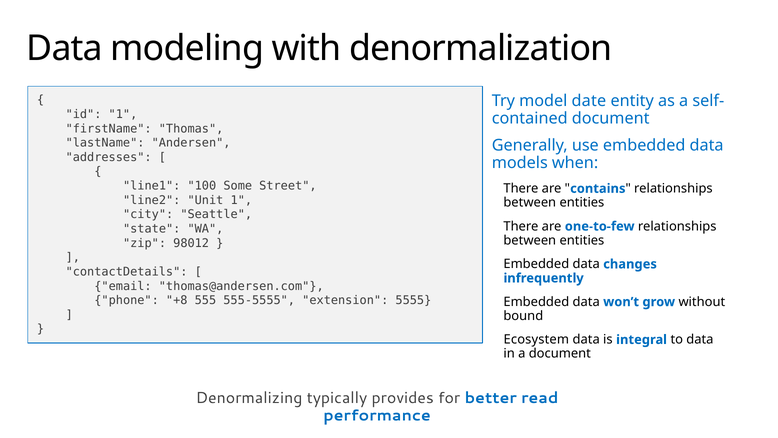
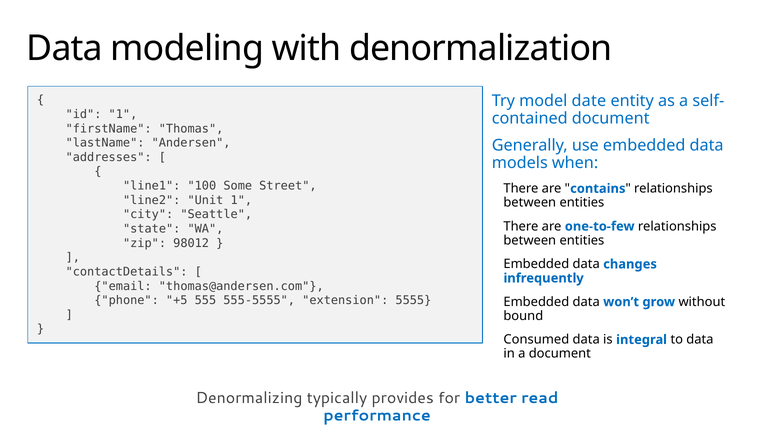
+8: +8 -> +5
Ecosystem: Ecosystem -> Consumed
